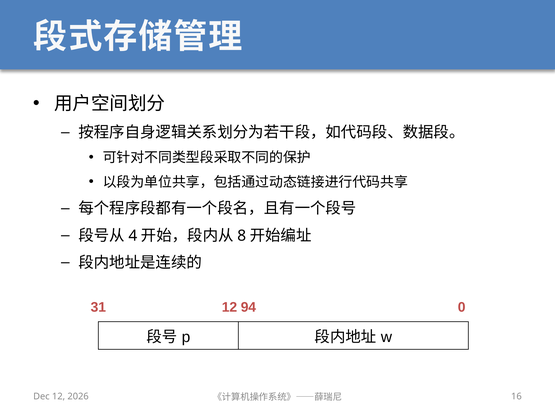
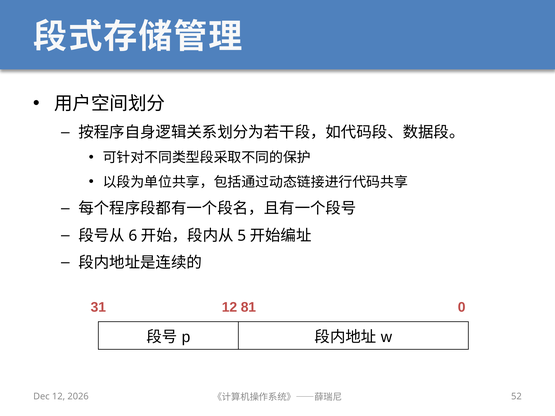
4: 4 -> 6
8: 8 -> 5
94: 94 -> 81
16: 16 -> 52
